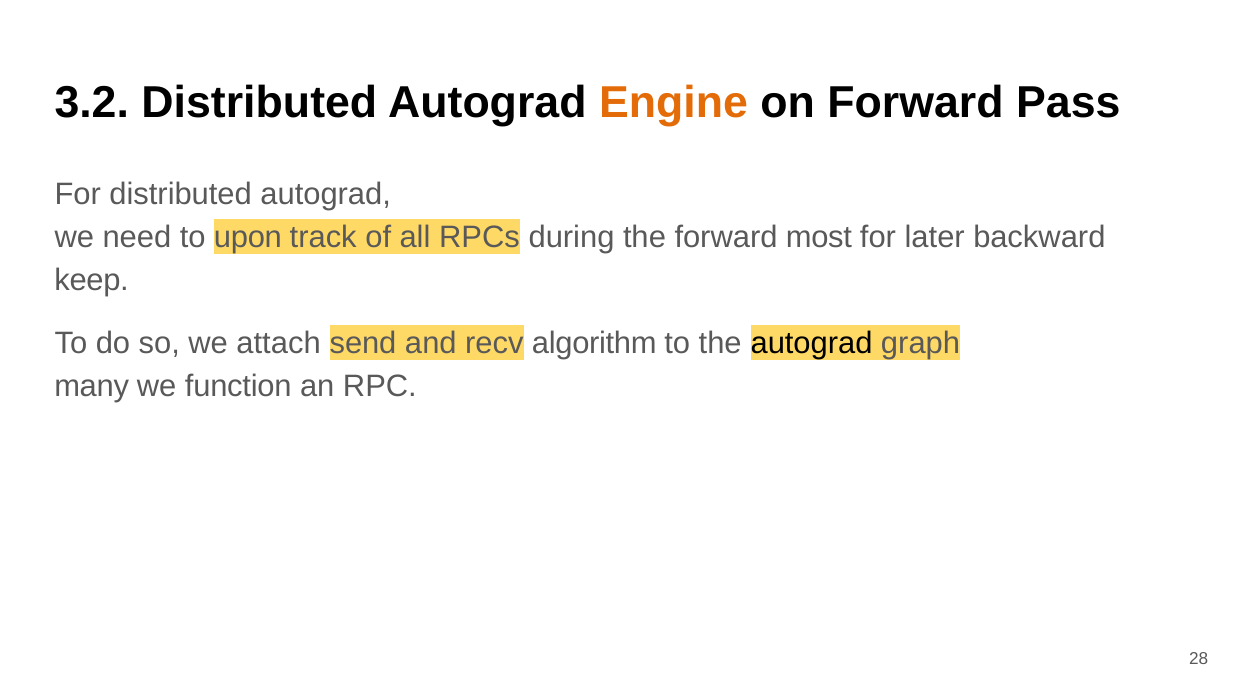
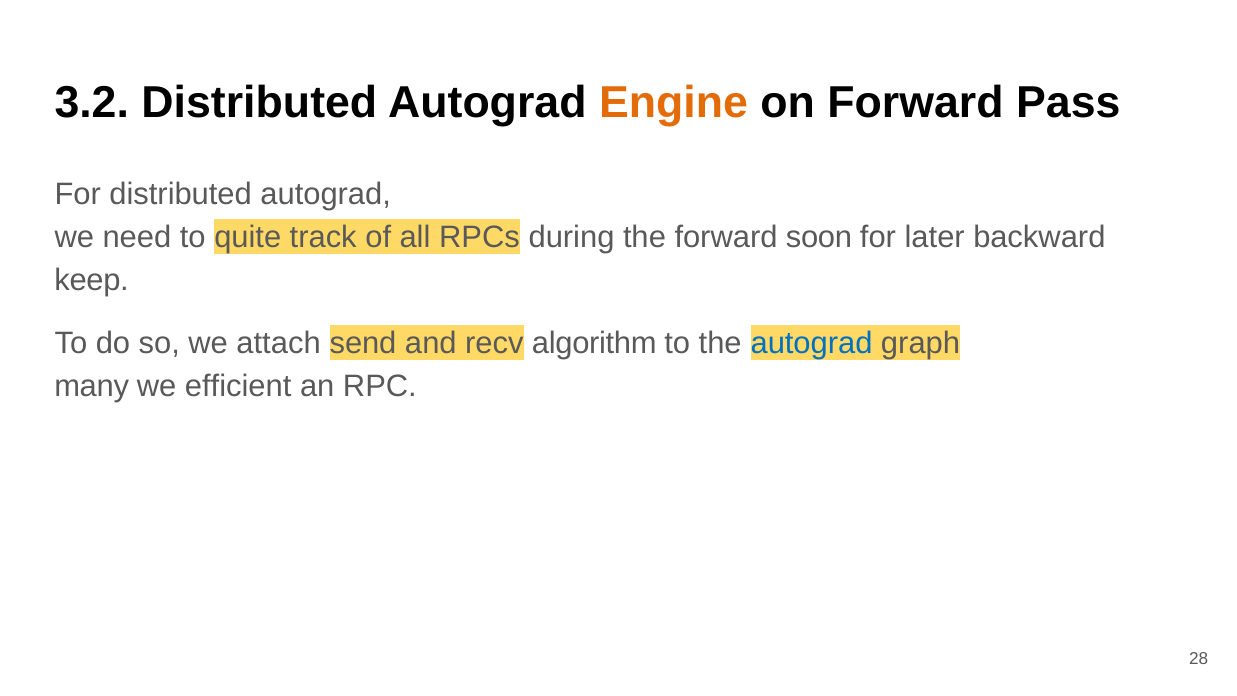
upon: upon -> quite
most: most -> soon
autograd at (812, 343) colour: black -> blue
function: function -> efficient
